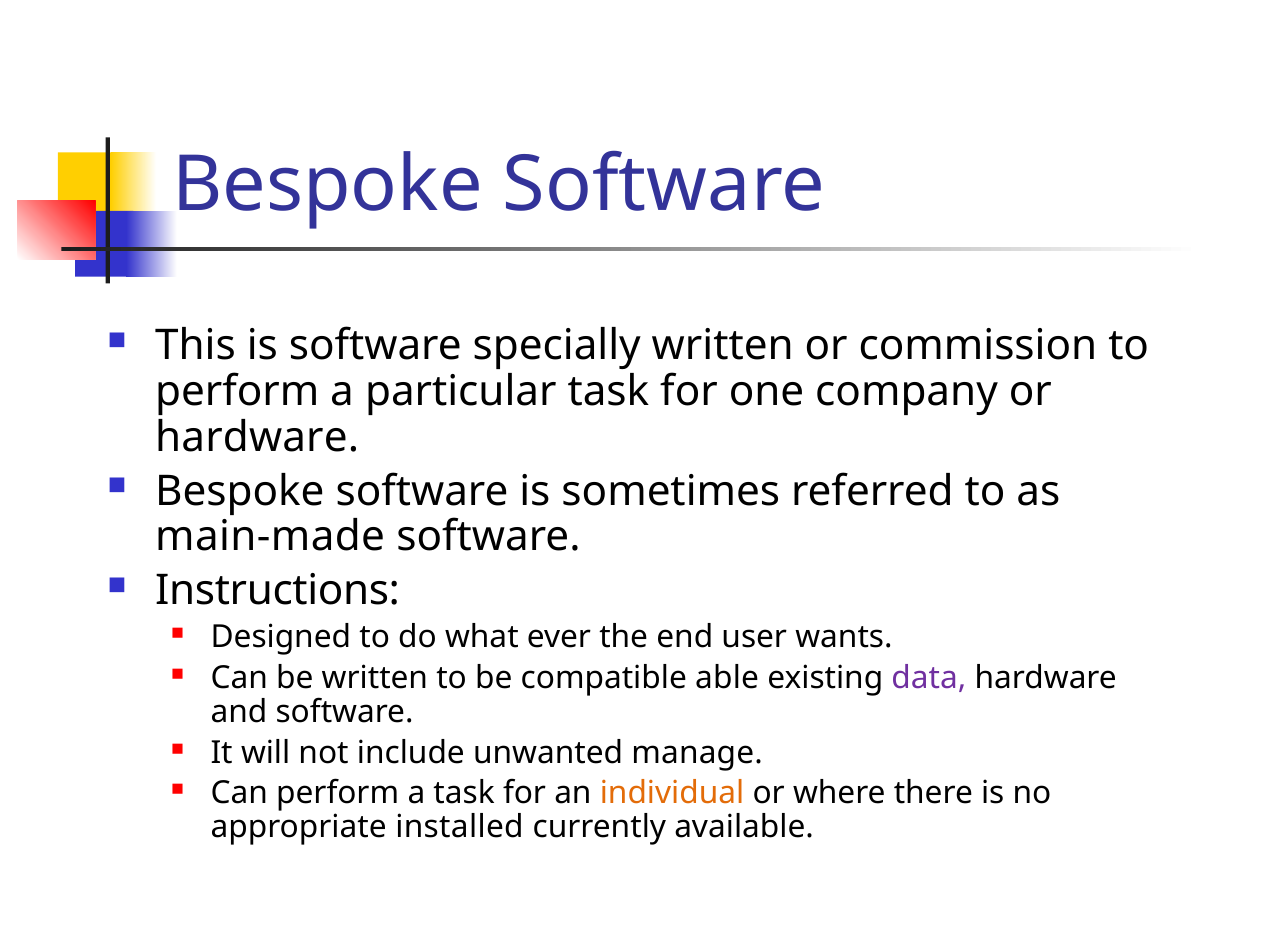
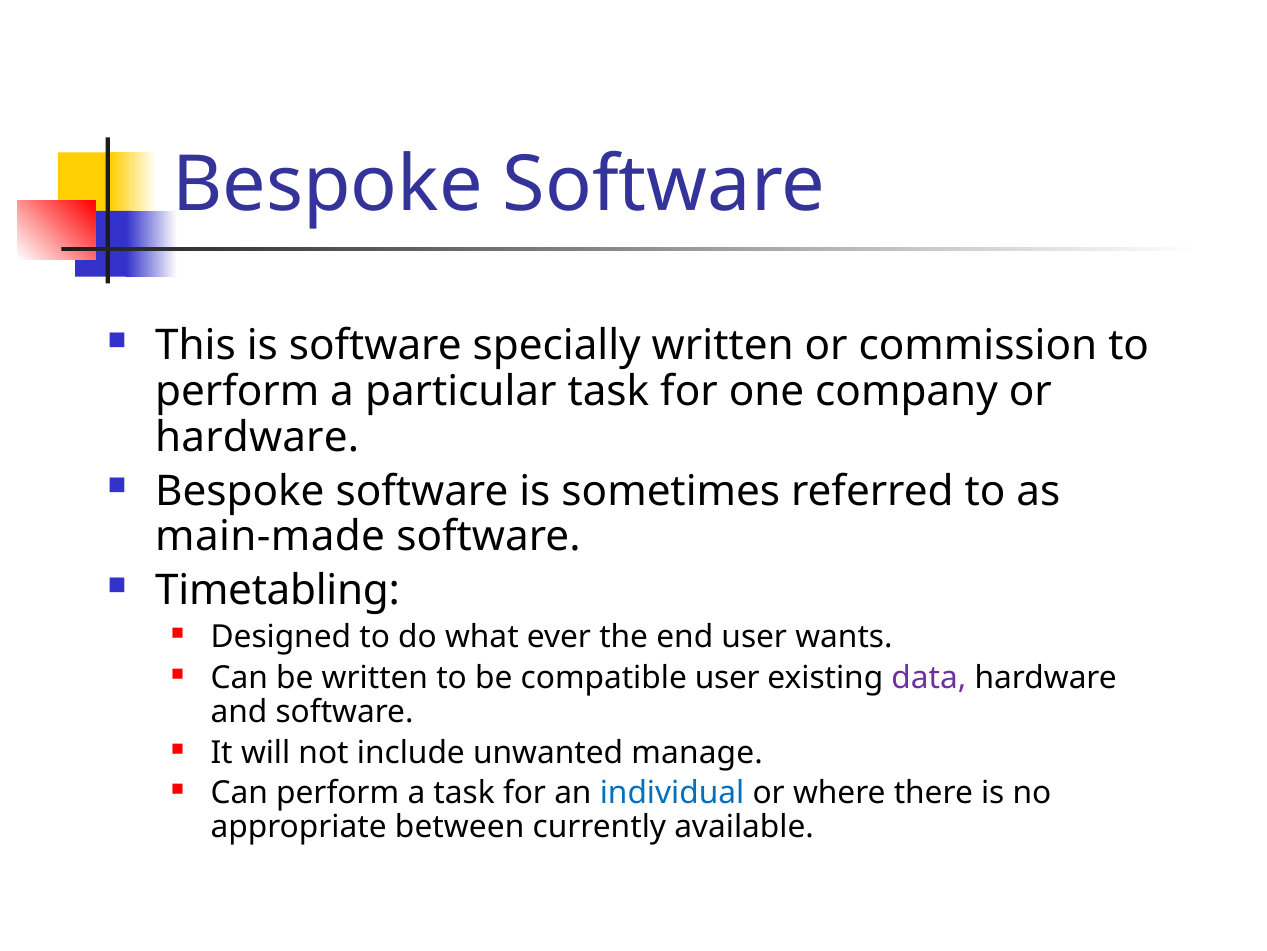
Instructions: Instructions -> Timetabling
compatible able: able -> user
individual colour: orange -> blue
installed: installed -> between
